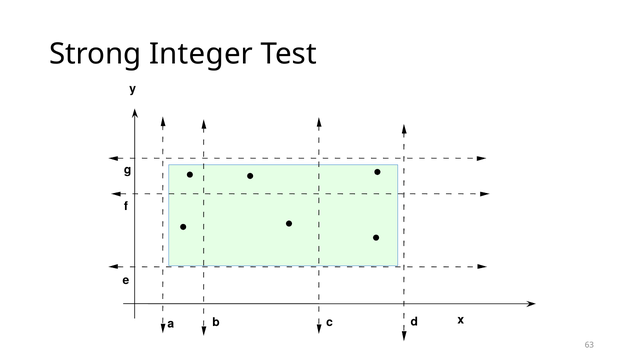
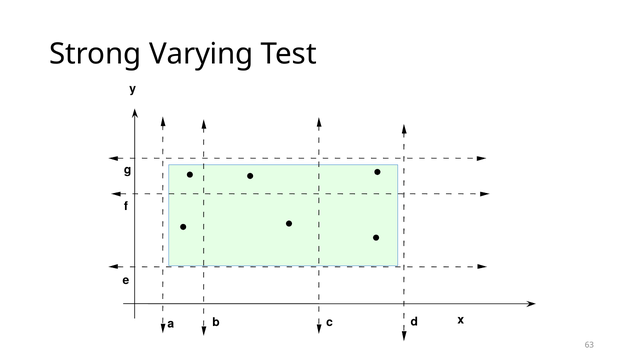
Integer: Integer -> Varying
